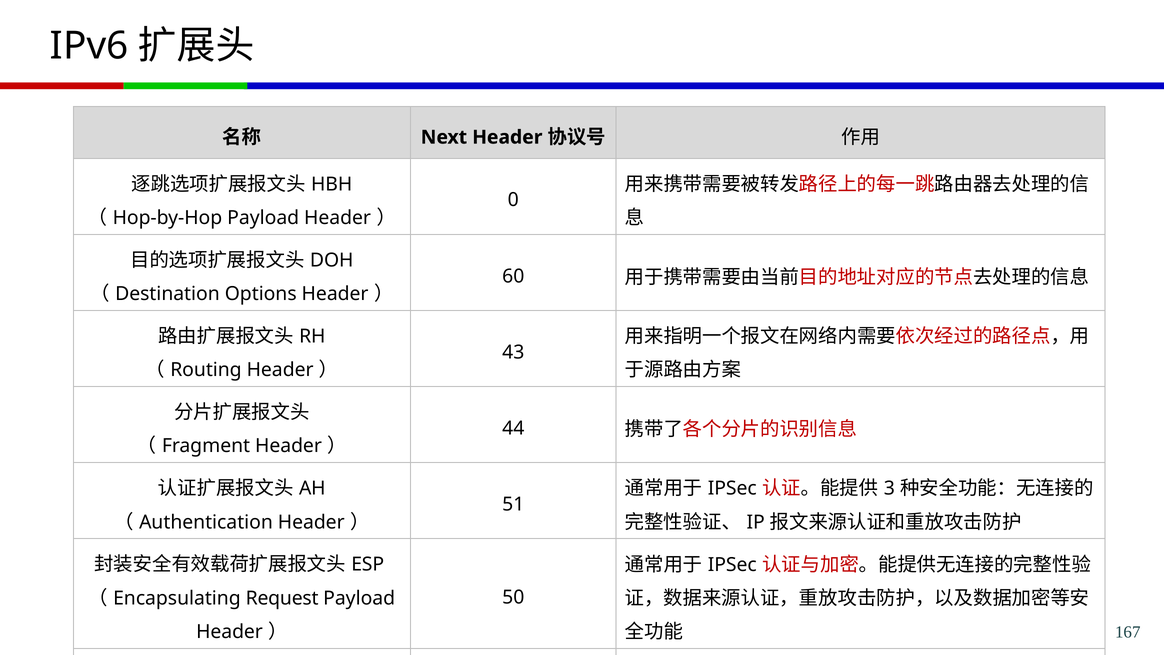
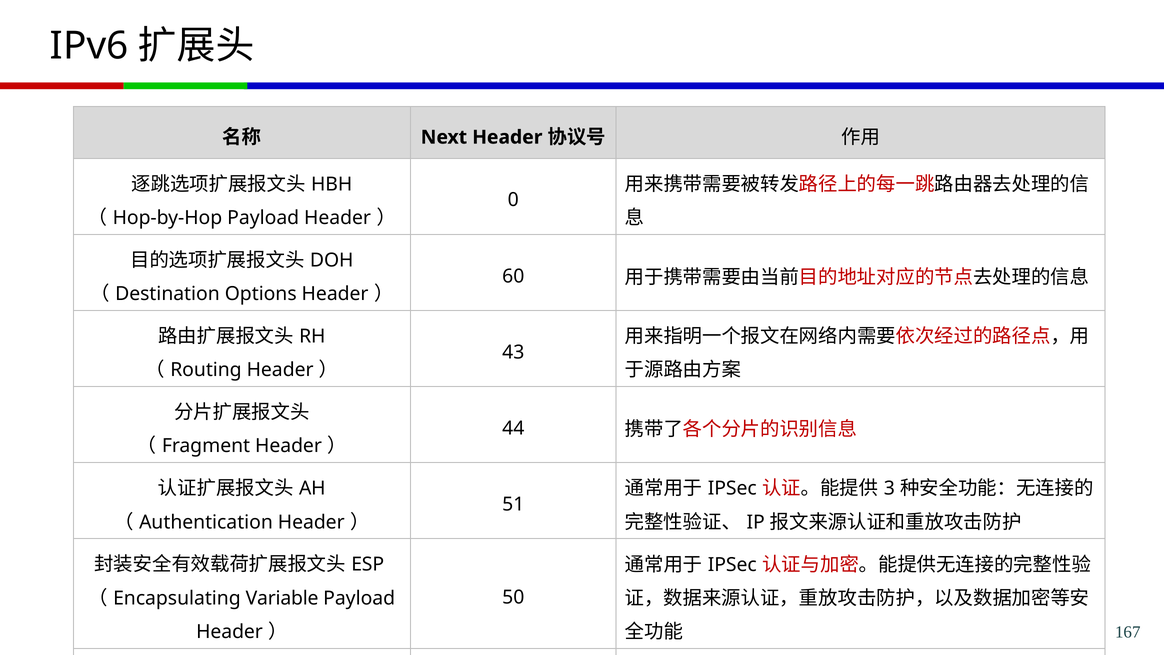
Request: Request -> Variable
